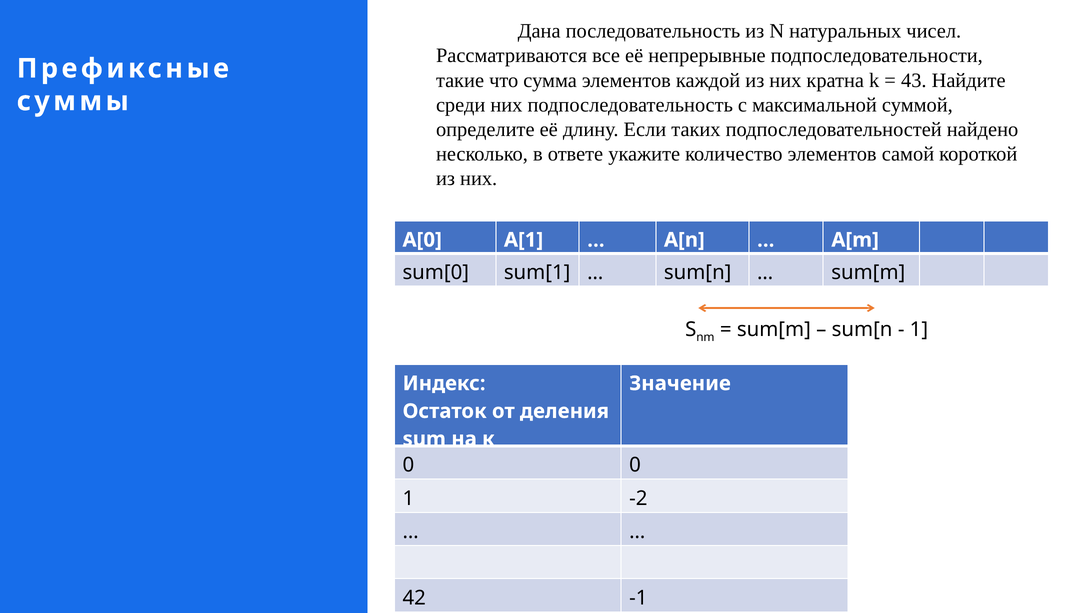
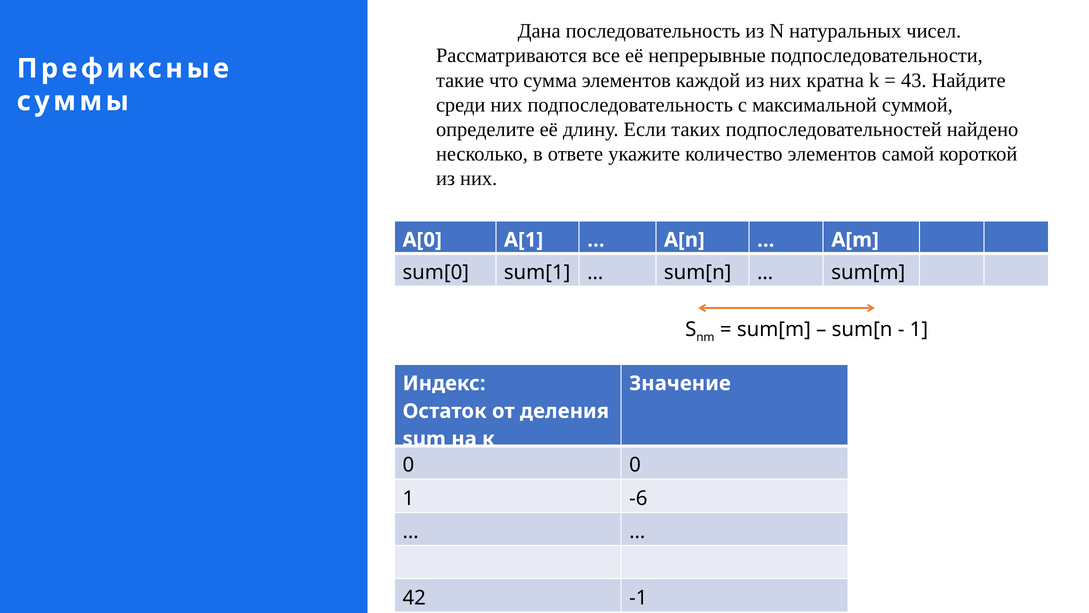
-2: -2 -> -6
